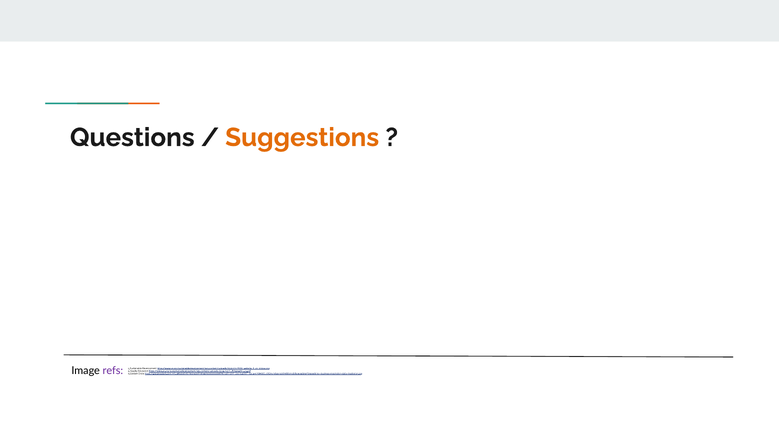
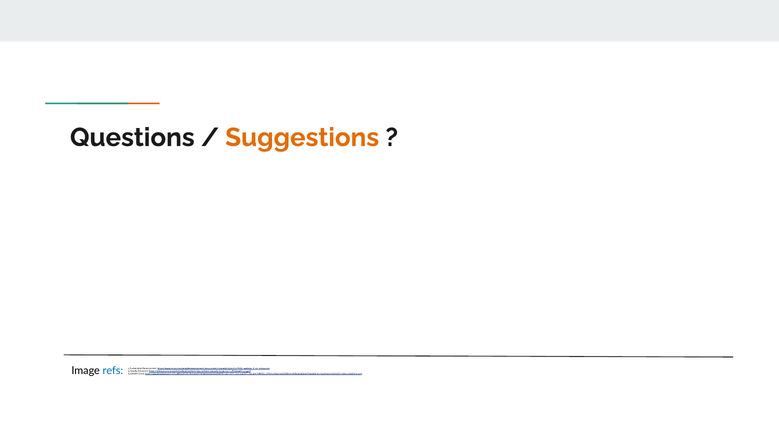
refs colour: purple -> blue
